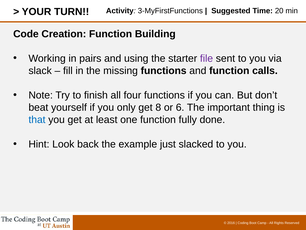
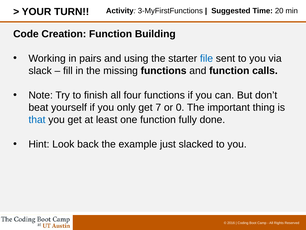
file colour: purple -> blue
8: 8 -> 7
6: 6 -> 0
